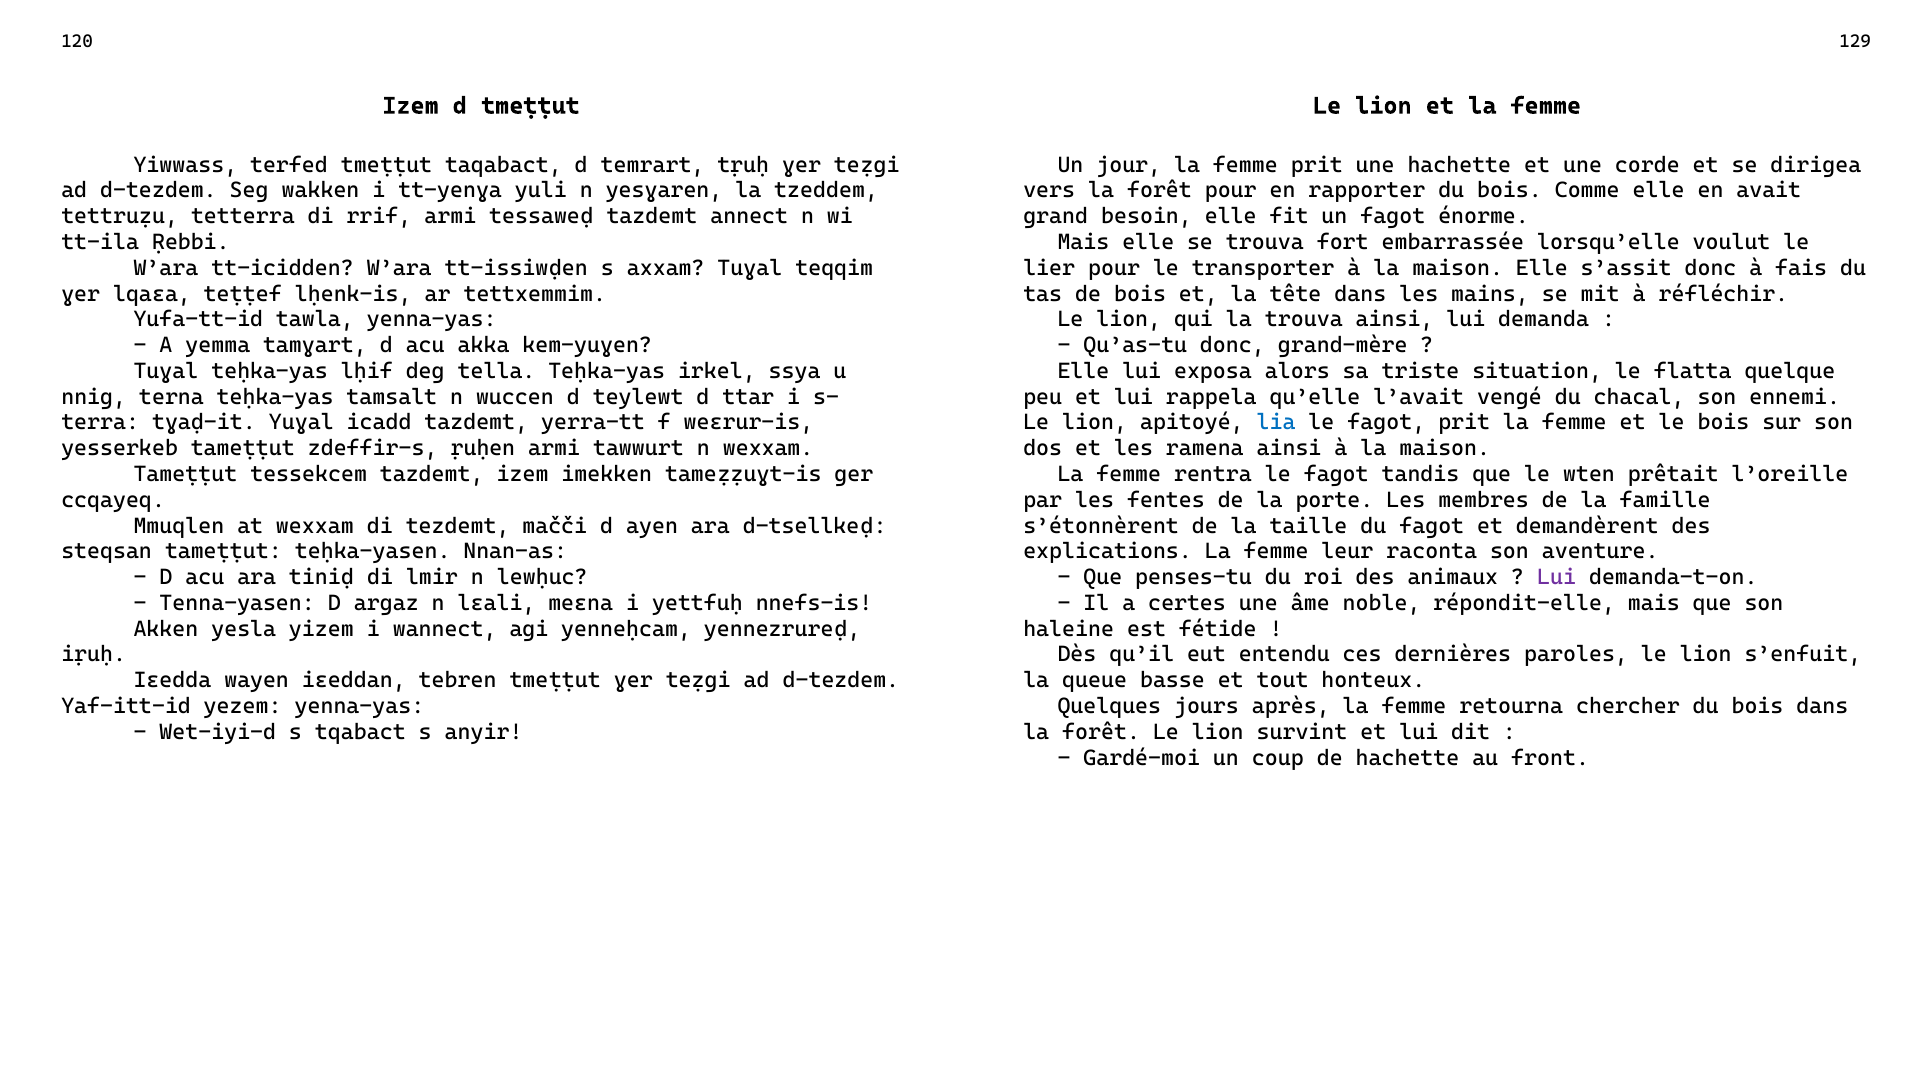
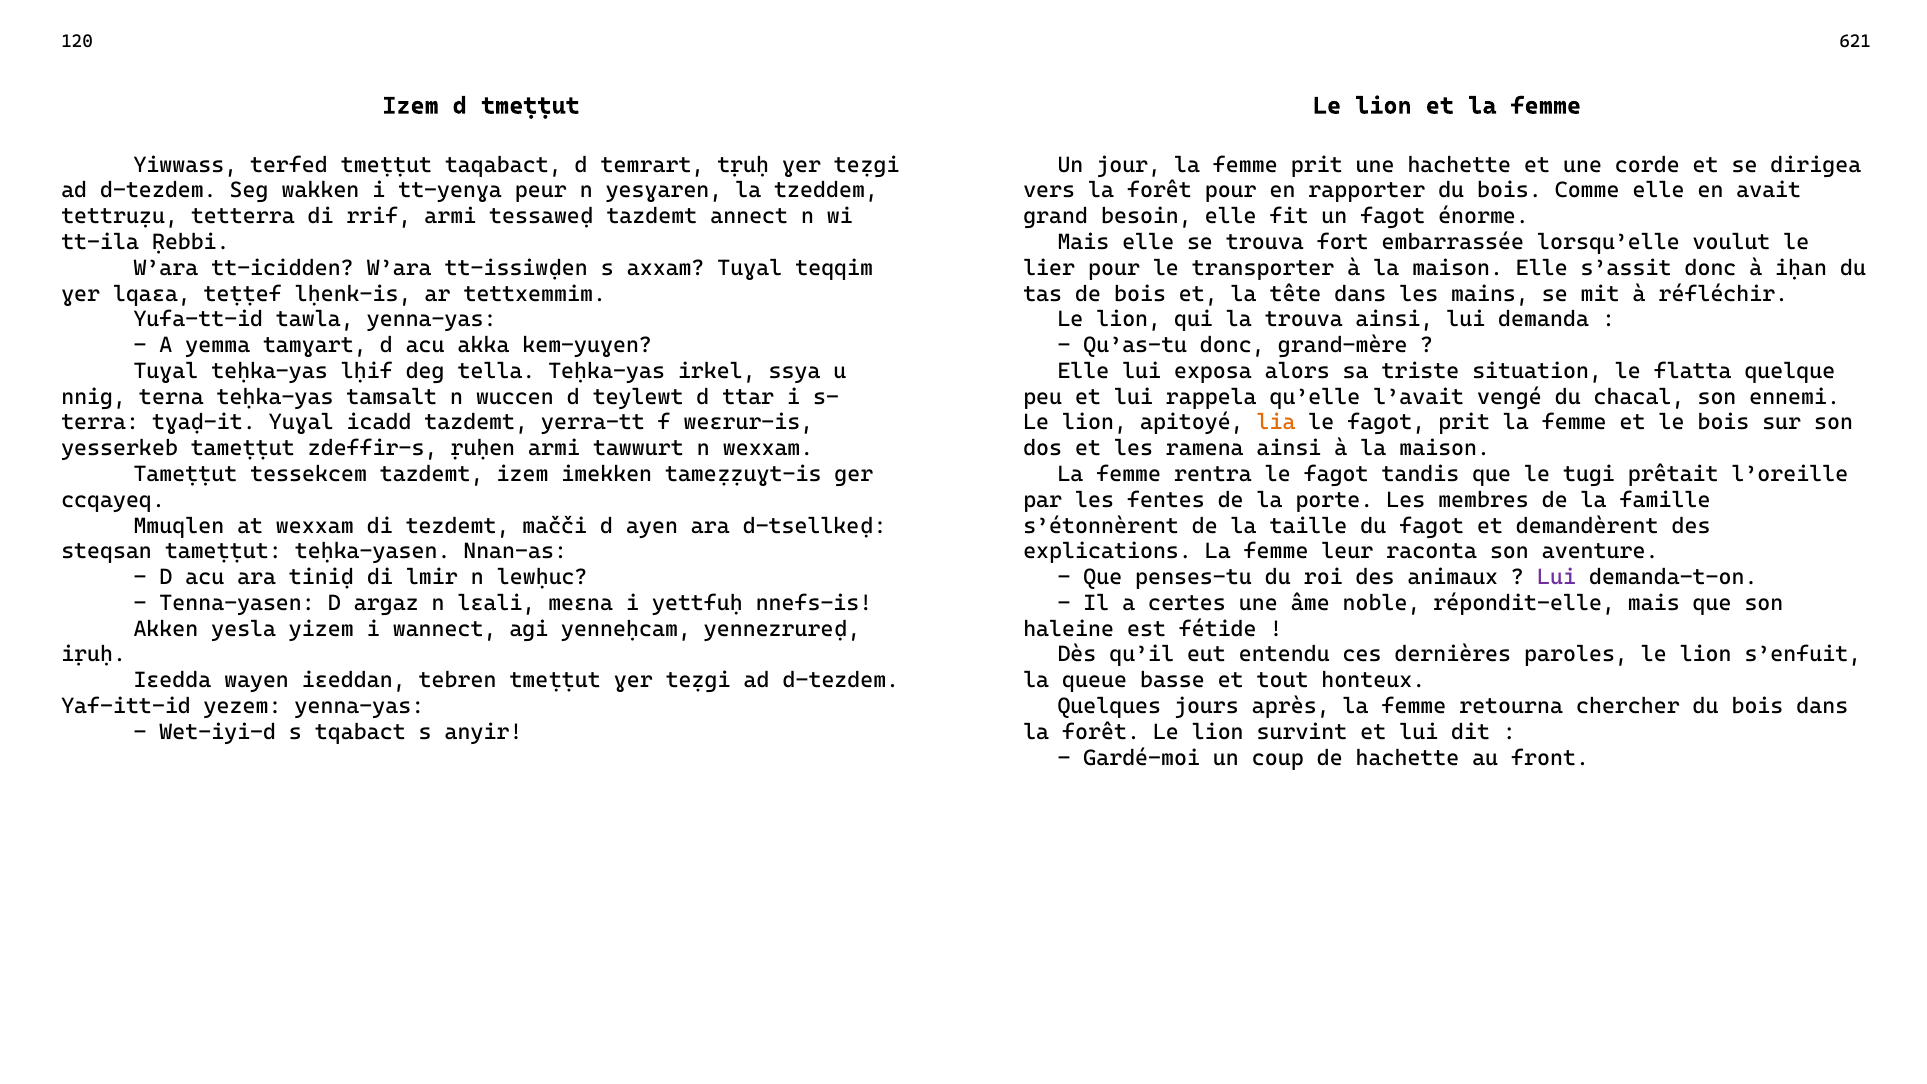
129: 129 -> 621
yuli: yuli -> peur
fais: fais -> iḥan
lia colour: blue -> orange
wten: wten -> tugi
